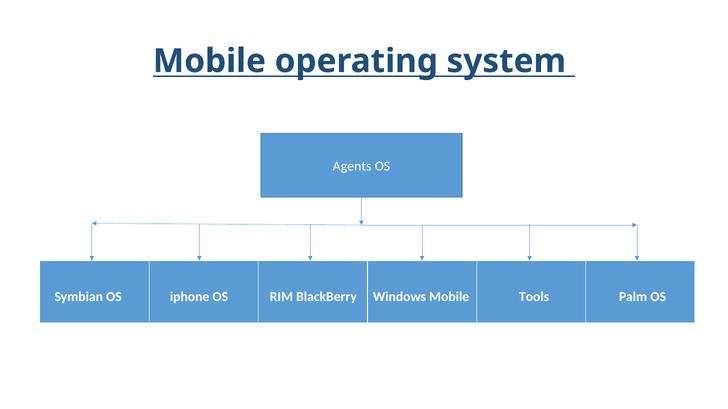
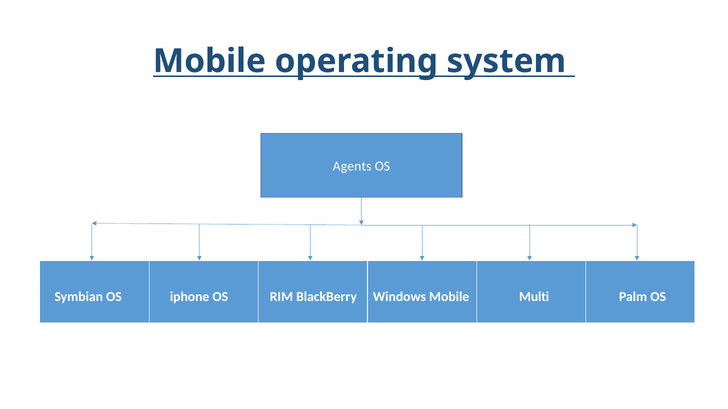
Tools: Tools -> Multi
